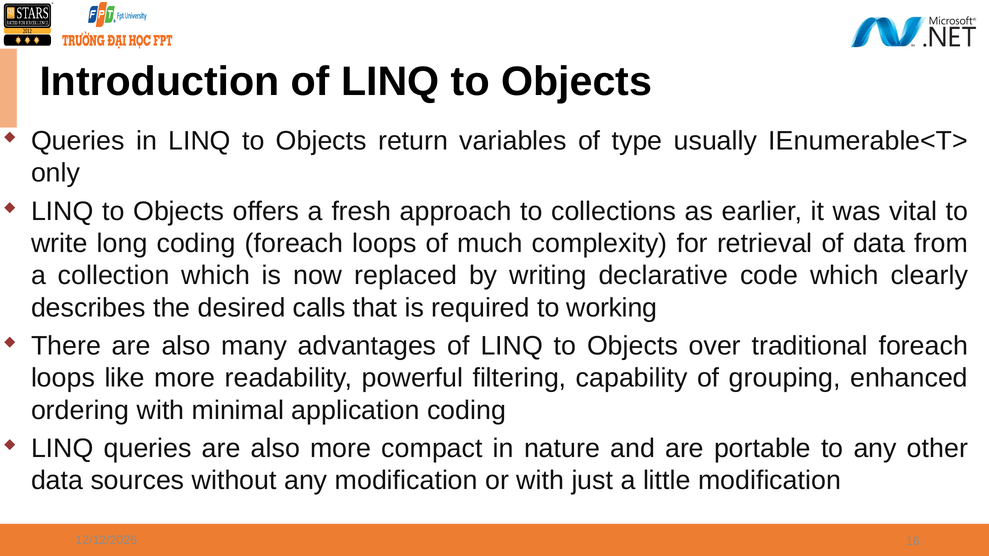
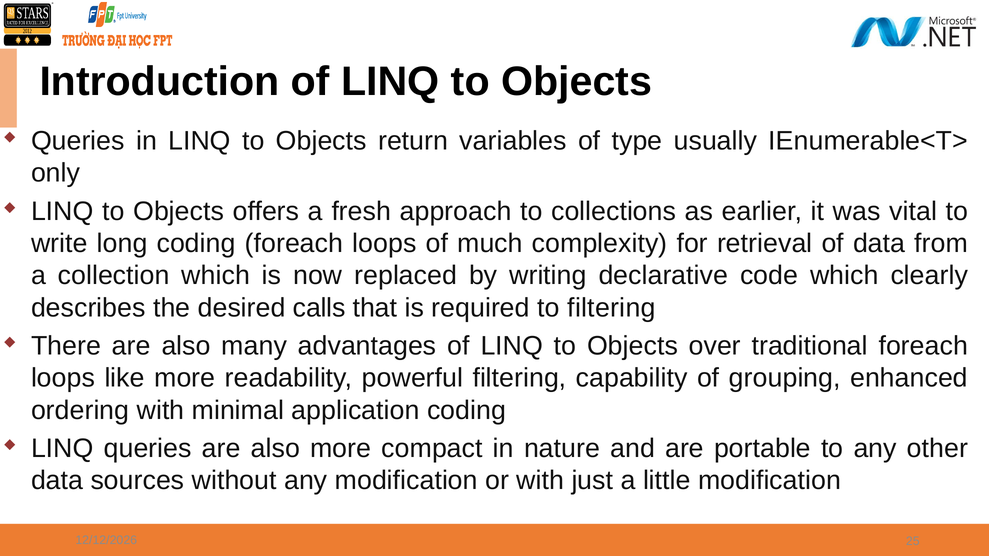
to working: working -> filtering
16: 16 -> 25
